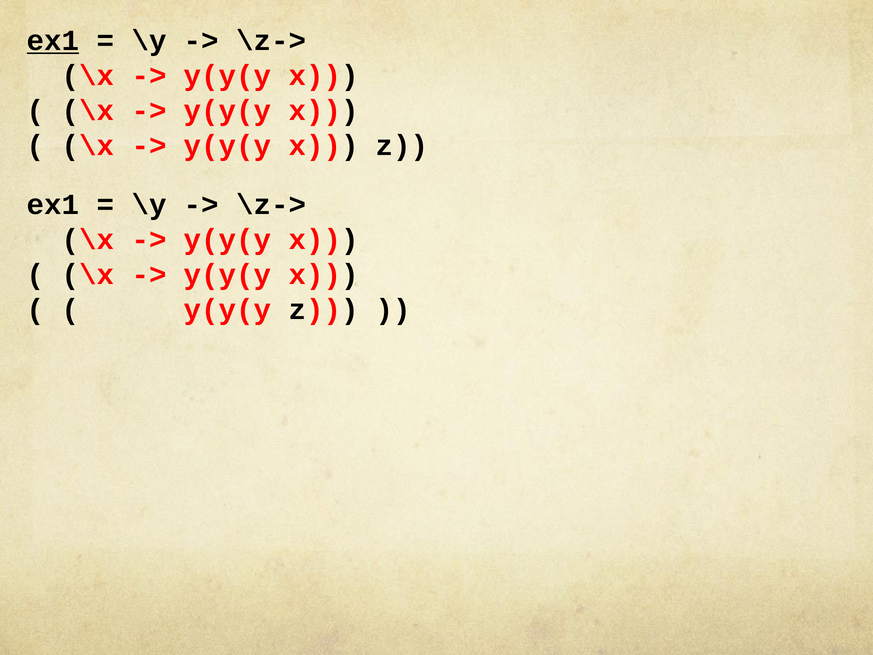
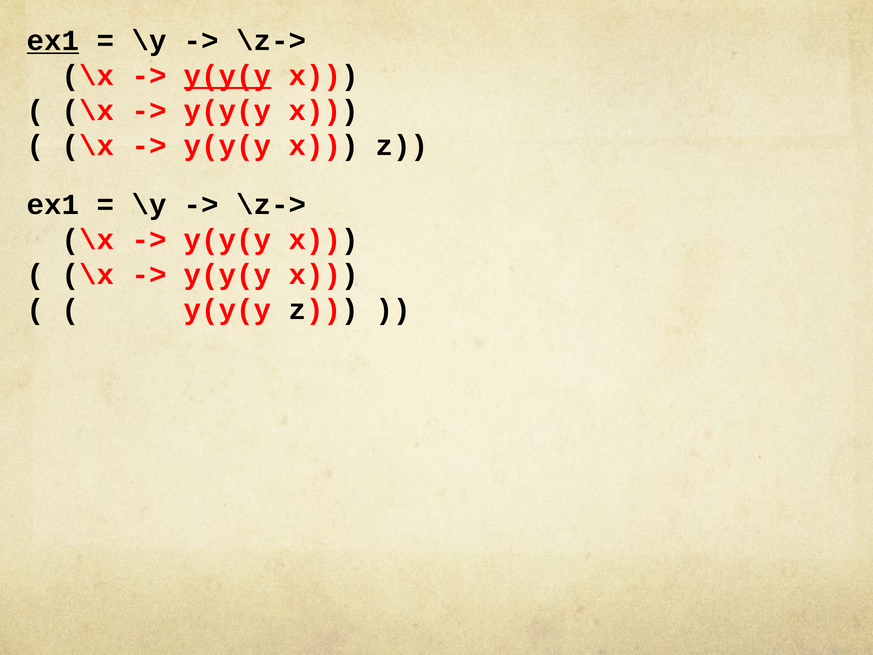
y(y(y at (228, 76) underline: none -> present
